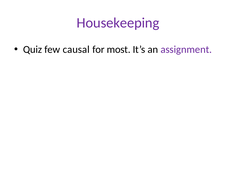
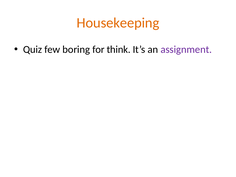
Housekeeping colour: purple -> orange
causal: causal -> boring
most: most -> think
